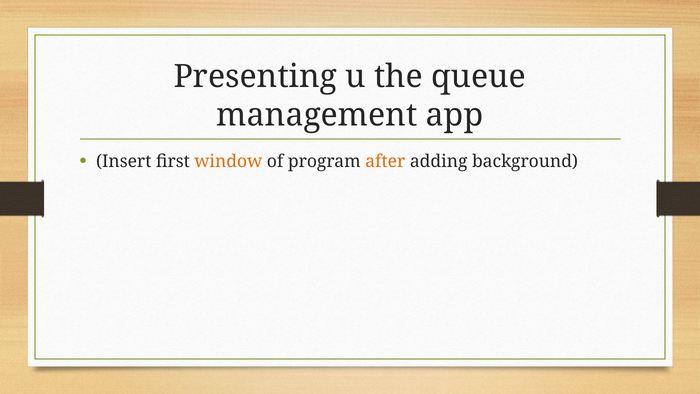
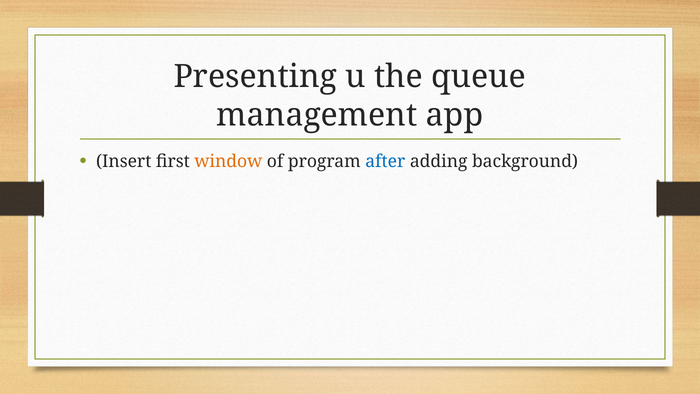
after colour: orange -> blue
